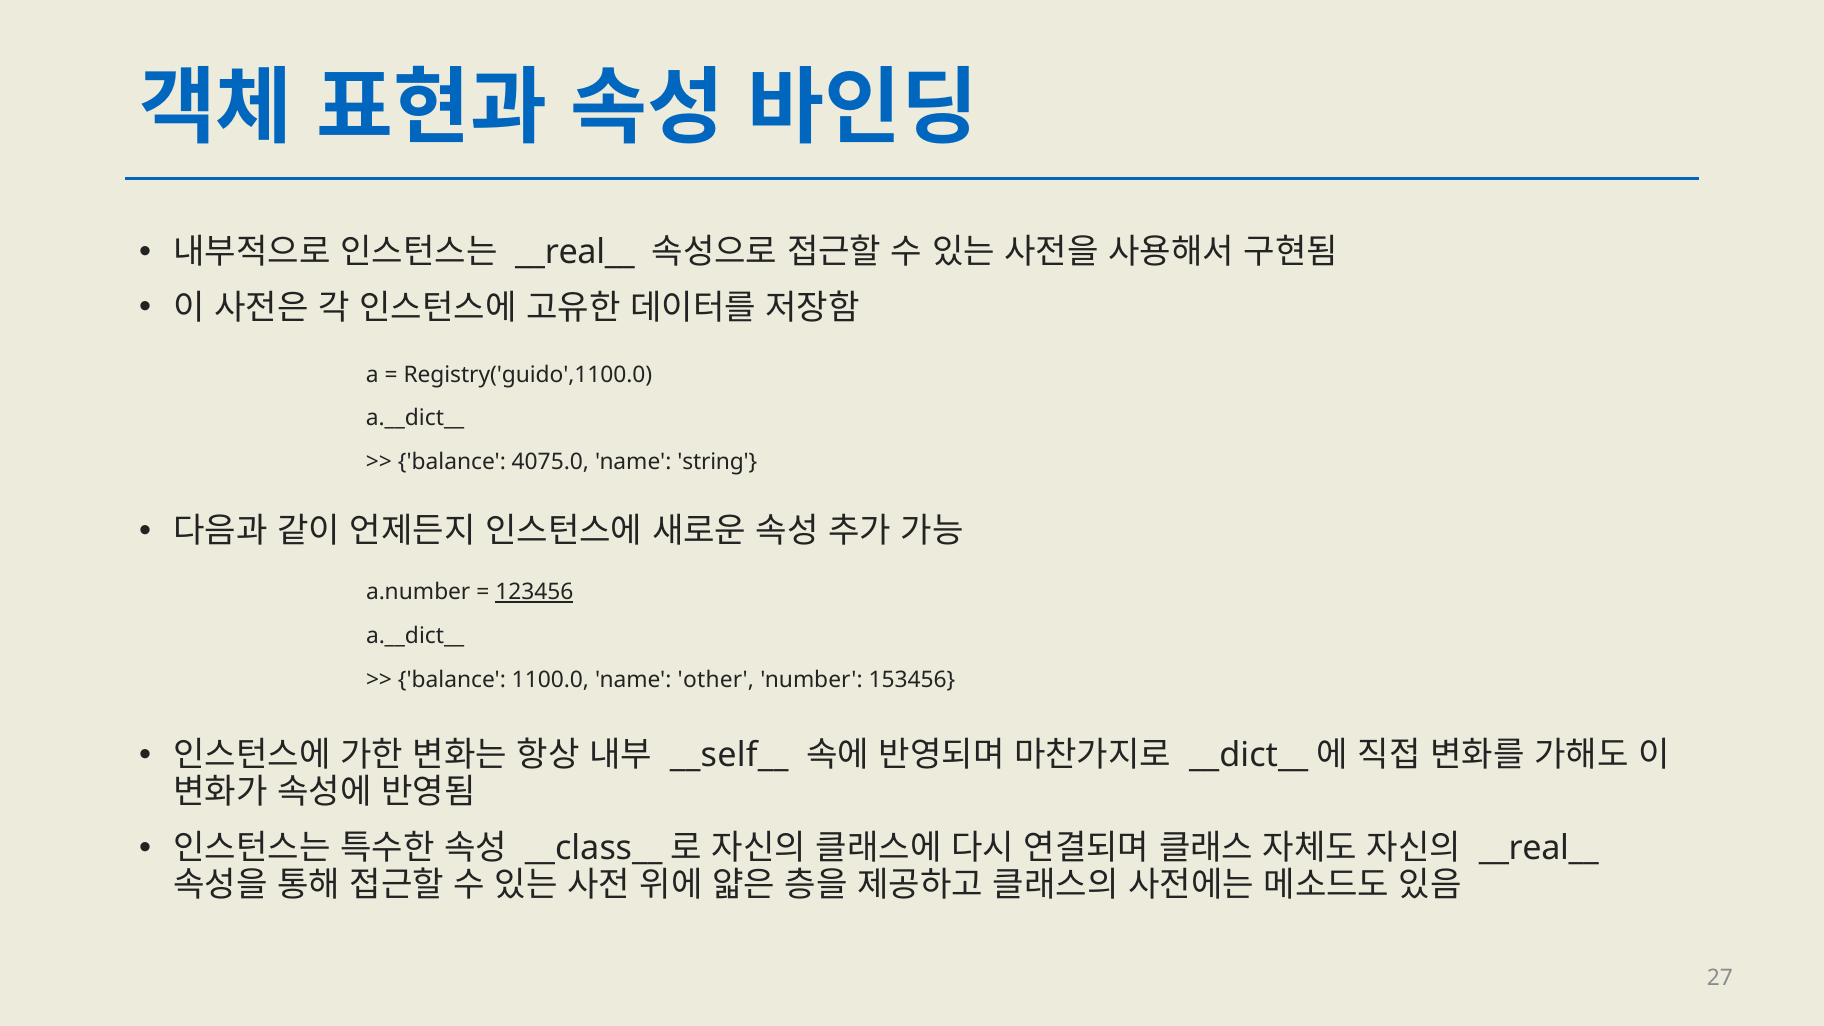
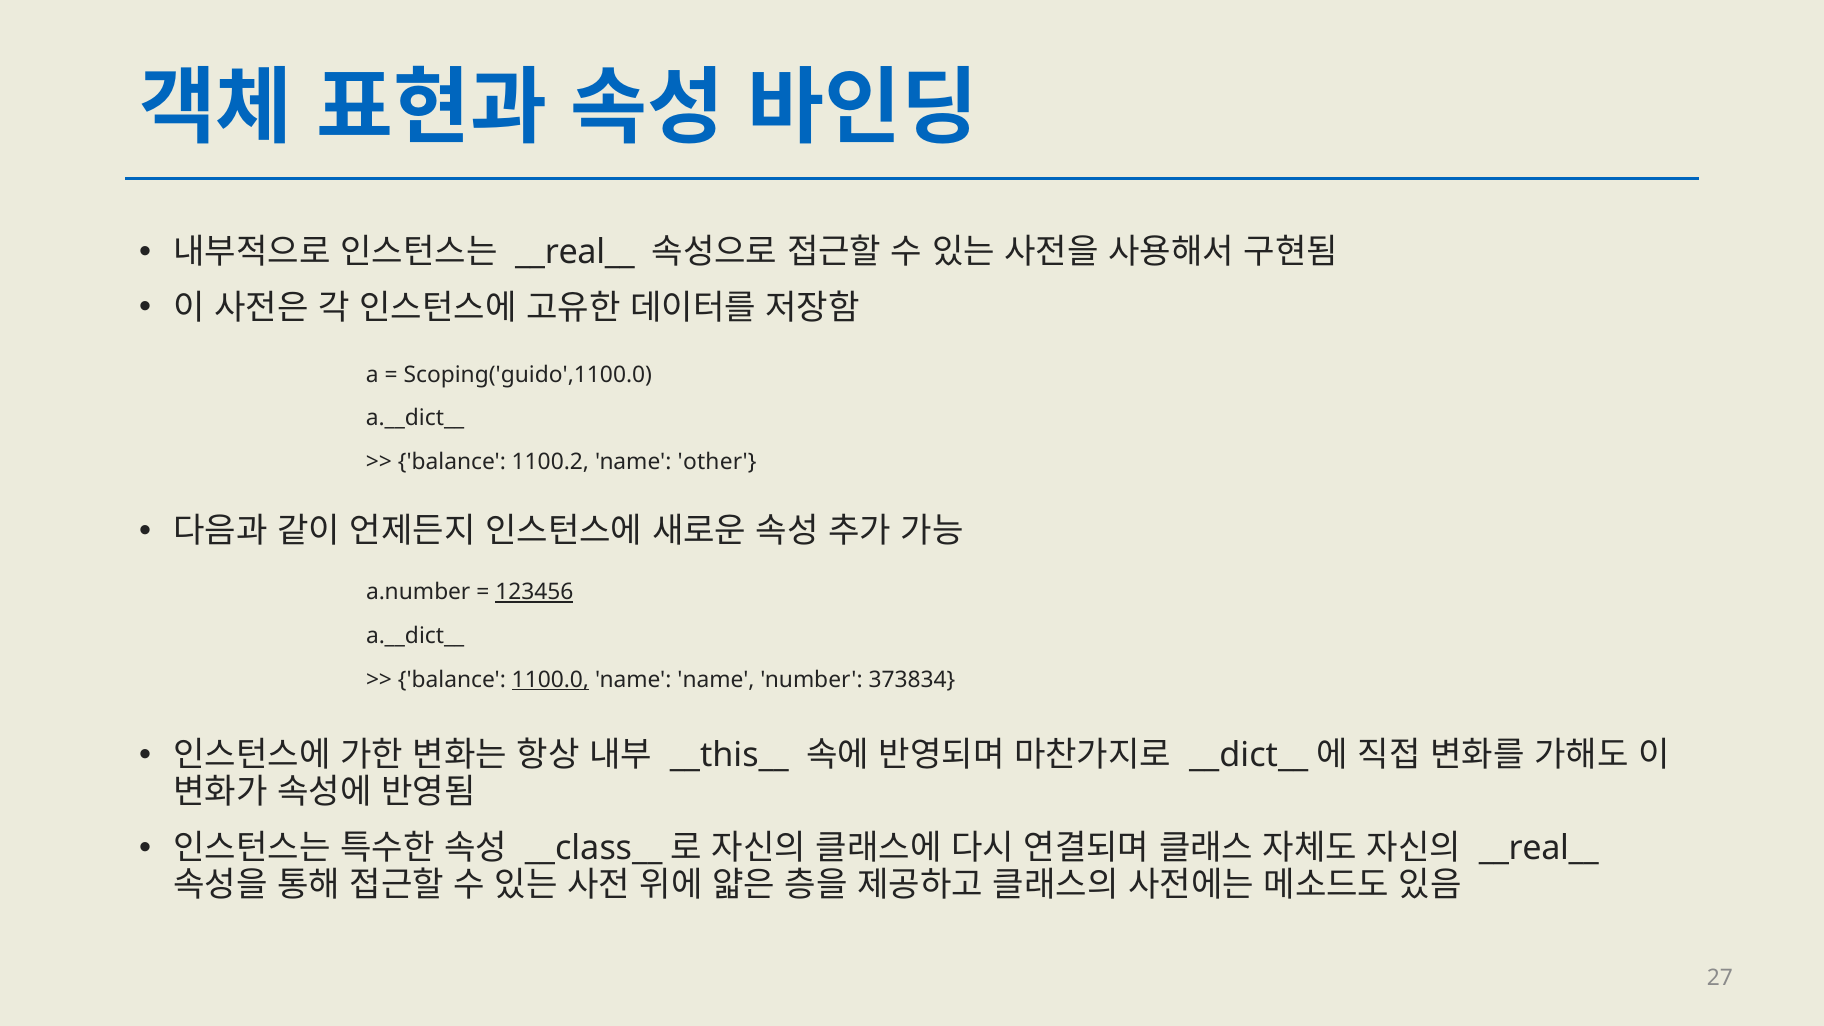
Registry('guido',1100.0: Registry('guido',1100.0 -> Scoping('guido',1100.0
4075.0: 4075.0 -> 1100.2
string: string -> other
1100.0 underline: none -> present
name other: other -> name
153456: 153456 -> 373834
__self__: __self__ -> __this__
